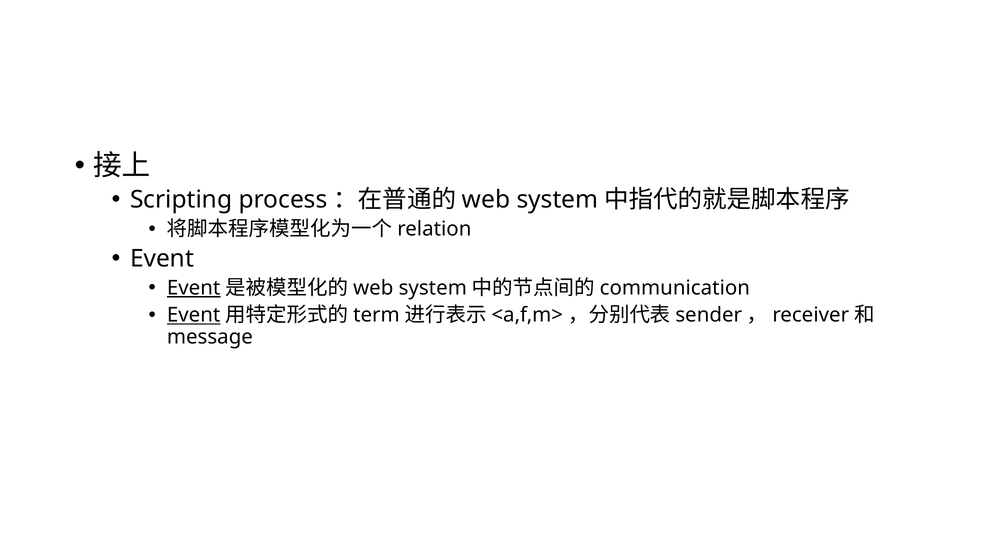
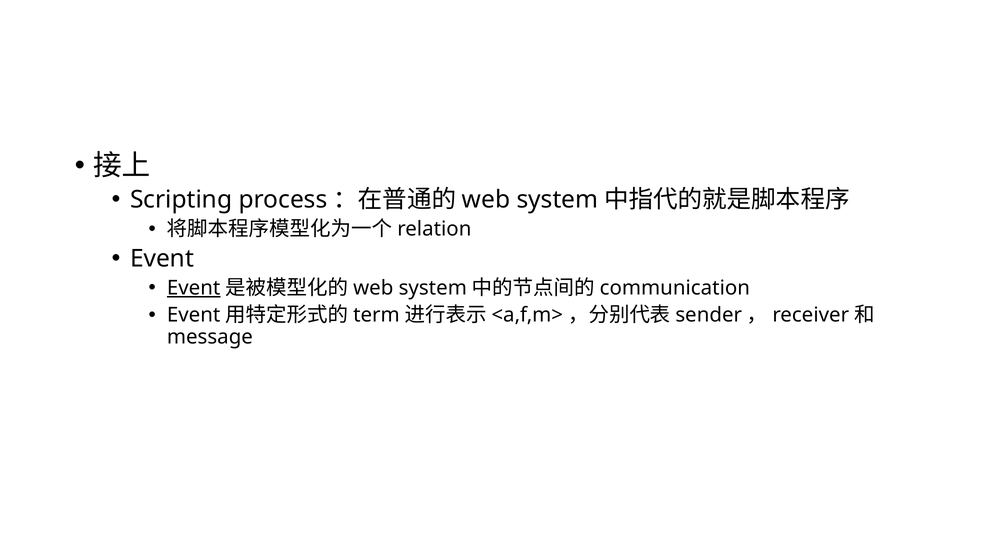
Event at (194, 315) underline: present -> none
